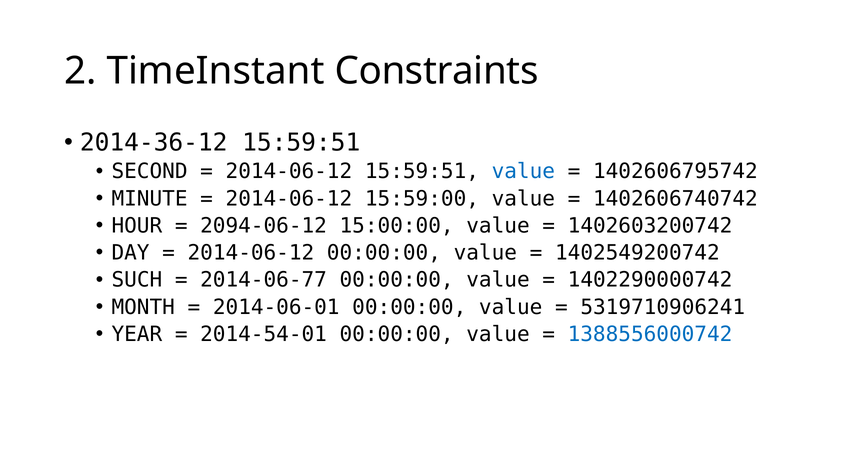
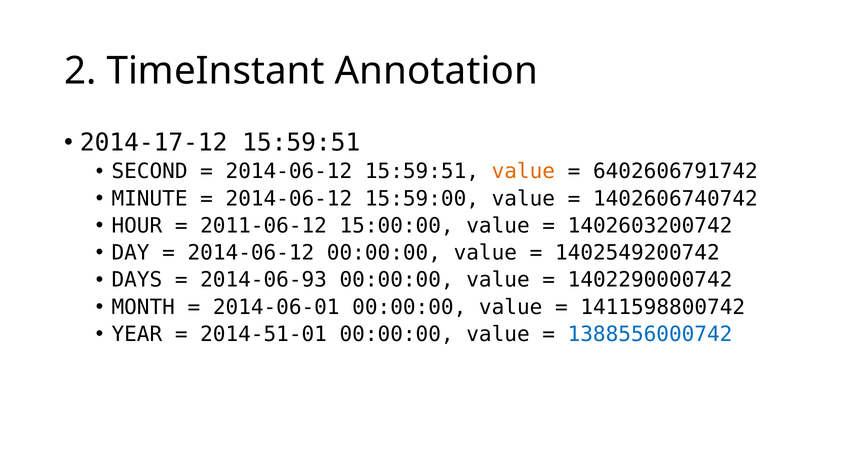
Constraints: Constraints -> Annotation
2014-36-12: 2014-36-12 -> 2014-17-12
value at (523, 171) colour: blue -> orange
1402606795742: 1402606795742 -> 6402606791742
2094-06-12: 2094-06-12 -> 2011-06-12
SUCH: SUCH -> DAYS
2014-06-77: 2014-06-77 -> 2014-06-93
5319710906241: 5319710906241 -> 1411598800742
2014-54-01: 2014-54-01 -> 2014-51-01
